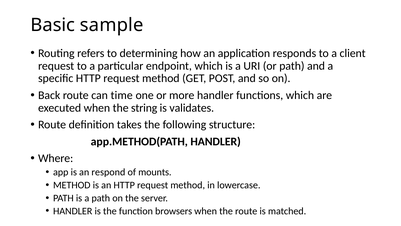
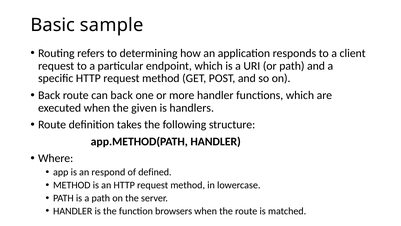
can time: time -> back
string: string -> given
validates: validates -> handlers
mounts: mounts -> defined
